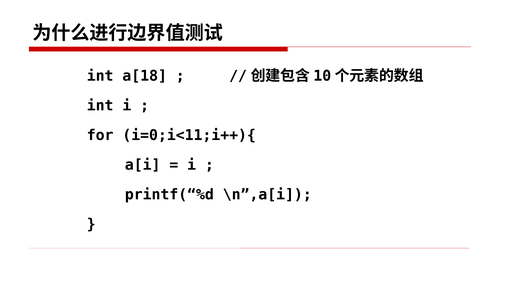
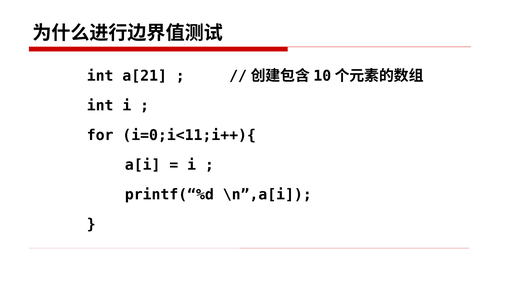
a[18: a[18 -> a[21
